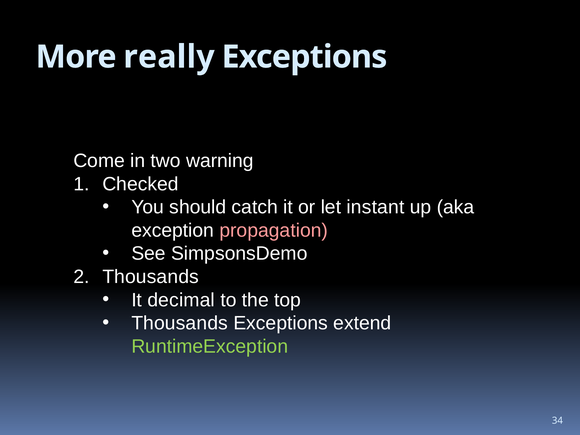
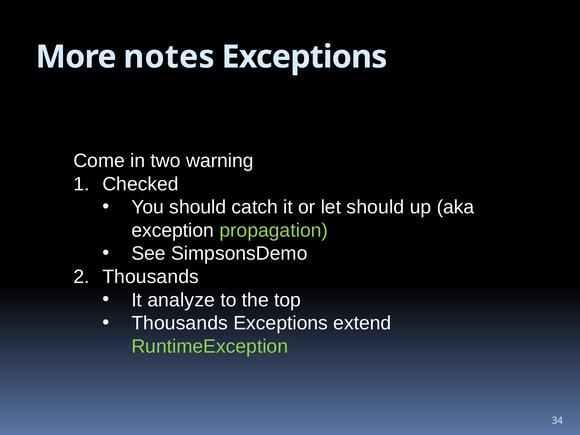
really: really -> notes
let instant: instant -> should
propagation colour: pink -> light green
decimal: decimal -> analyze
